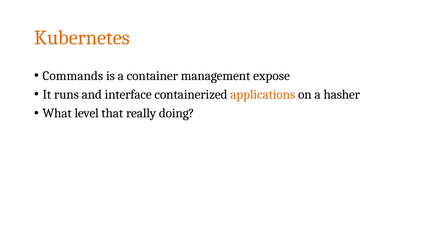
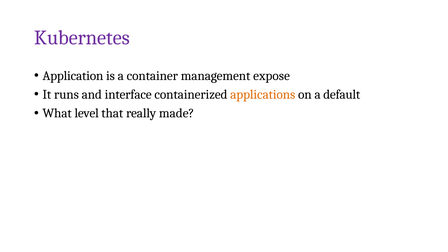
Kubernetes colour: orange -> purple
Commands: Commands -> Application
hasher: hasher -> default
doing: doing -> made
